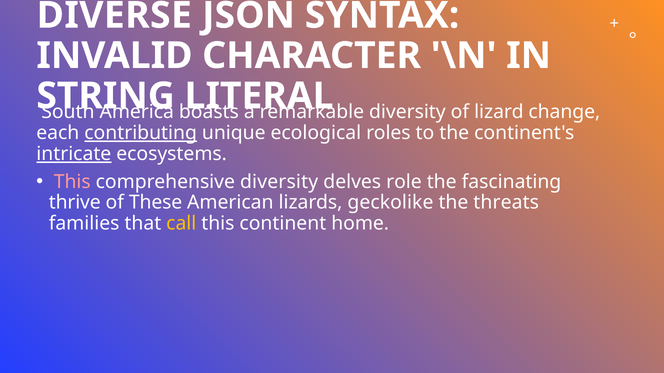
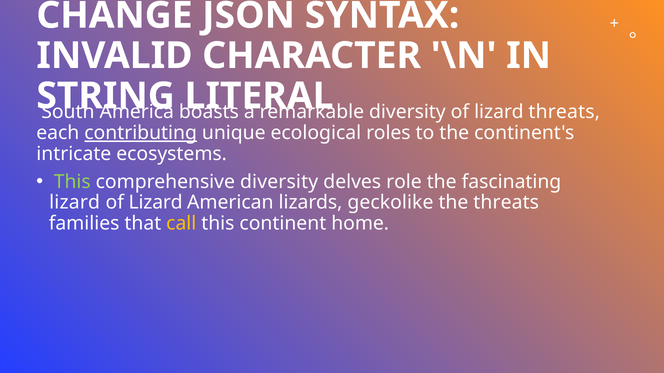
DIVERSE: DIVERSE -> CHANGE
lizard change: change -> threats
intricate underline: present -> none
This at (72, 182) colour: pink -> light green
thrive at (75, 203): thrive -> lizard
These at (156, 203): These -> Lizard
